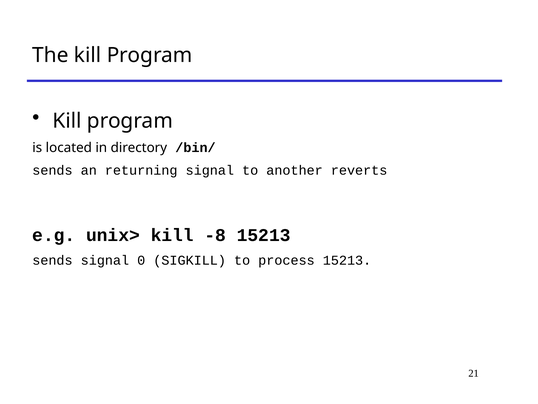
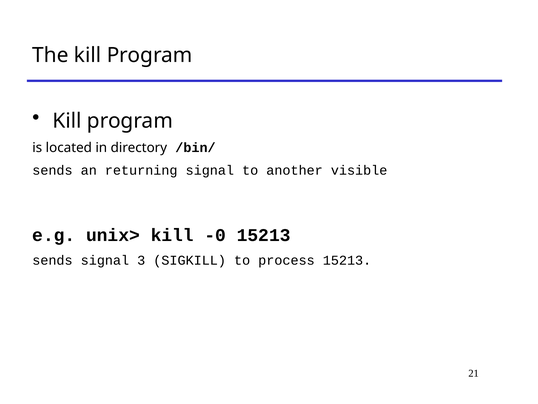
reverts: reverts -> visible
-8: -8 -> -0
0: 0 -> 3
